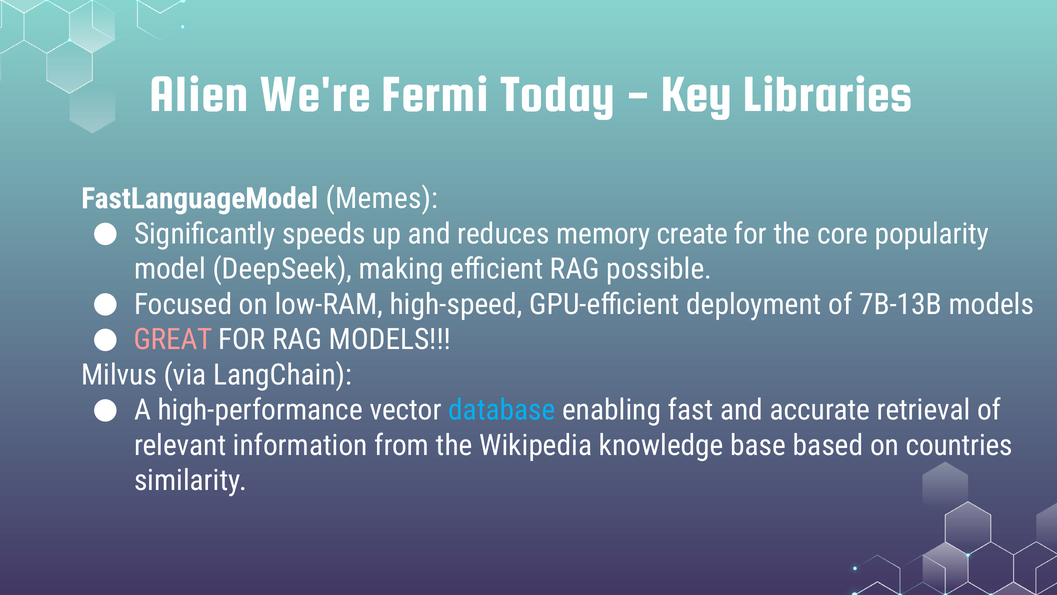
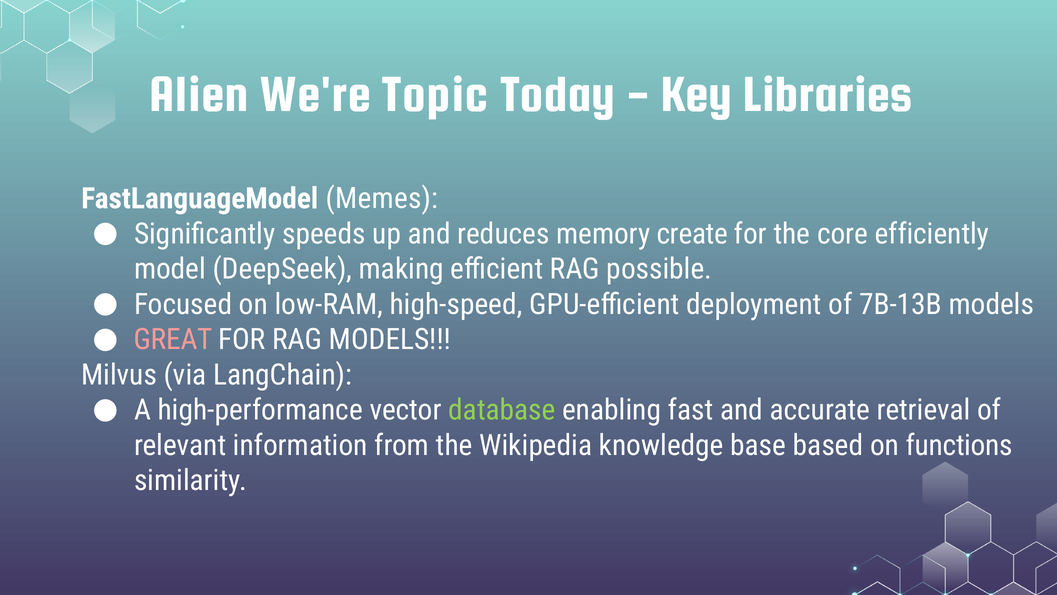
Fermi: Fermi -> Topic
popularity: popularity -> efficiently
database colour: light blue -> light green
countries: countries -> functions
